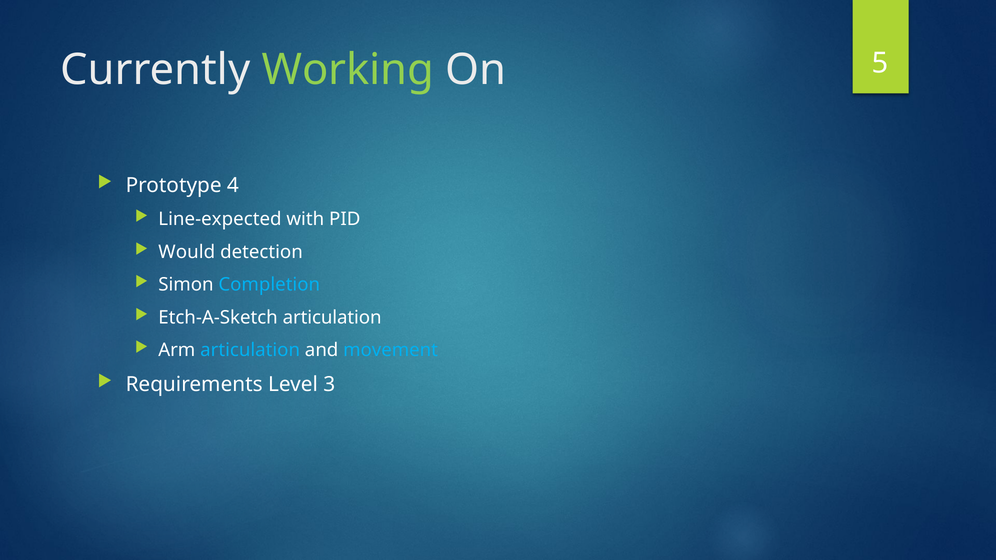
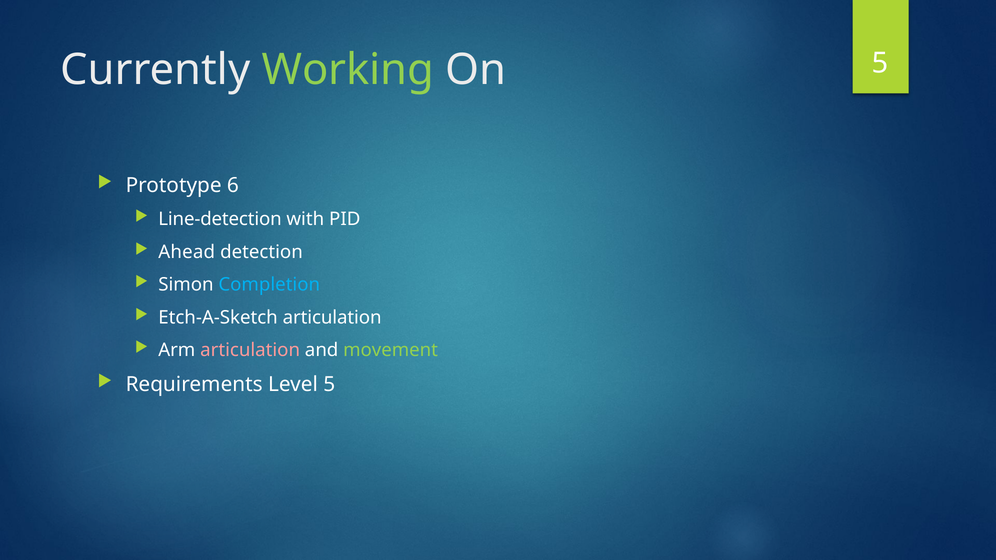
4: 4 -> 6
Line-expected: Line-expected -> Line-detection
Would: Would -> Ahead
articulation at (250, 350) colour: light blue -> pink
movement colour: light blue -> light green
Level 3: 3 -> 5
